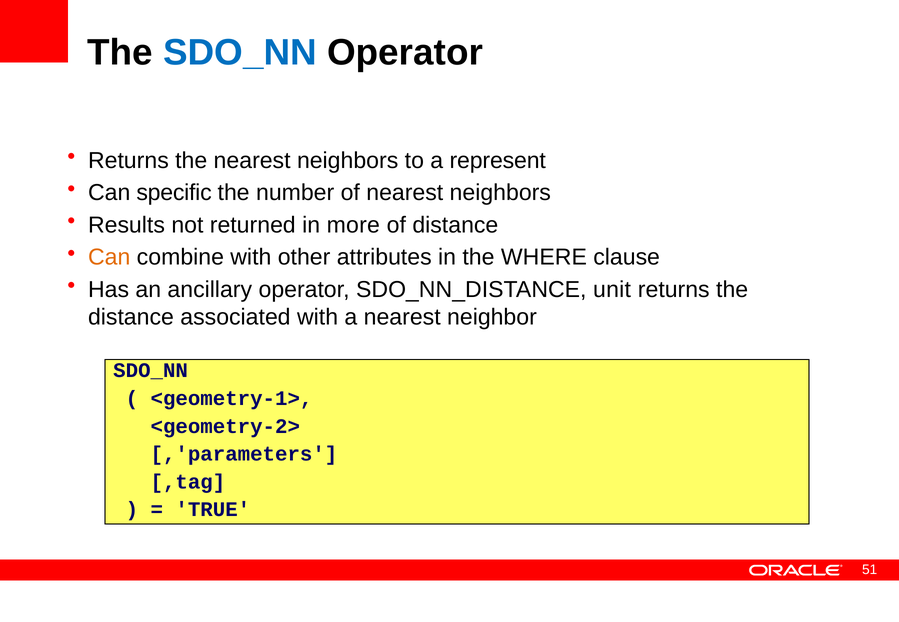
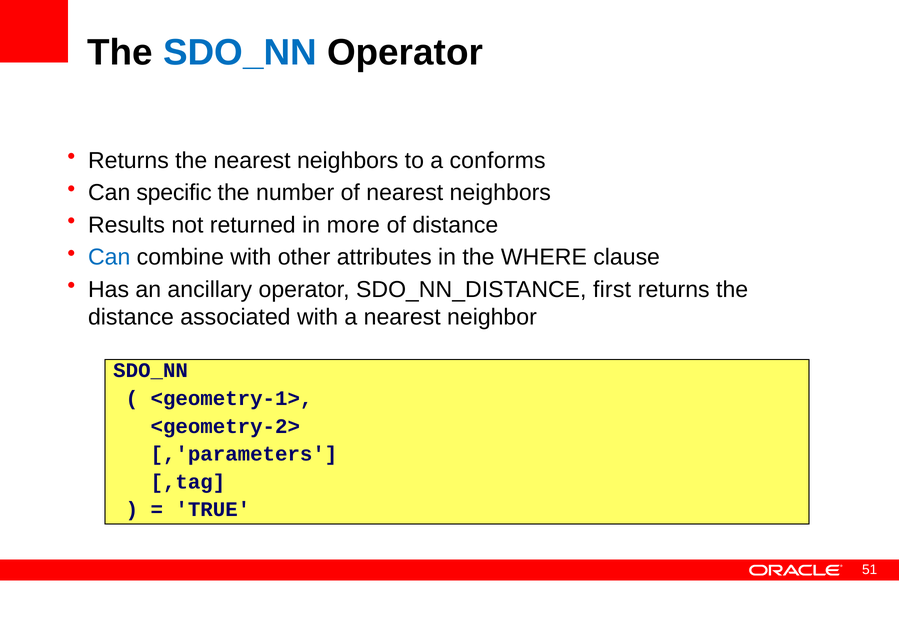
represent: represent -> conforms
Can at (109, 258) colour: orange -> blue
unit: unit -> first
